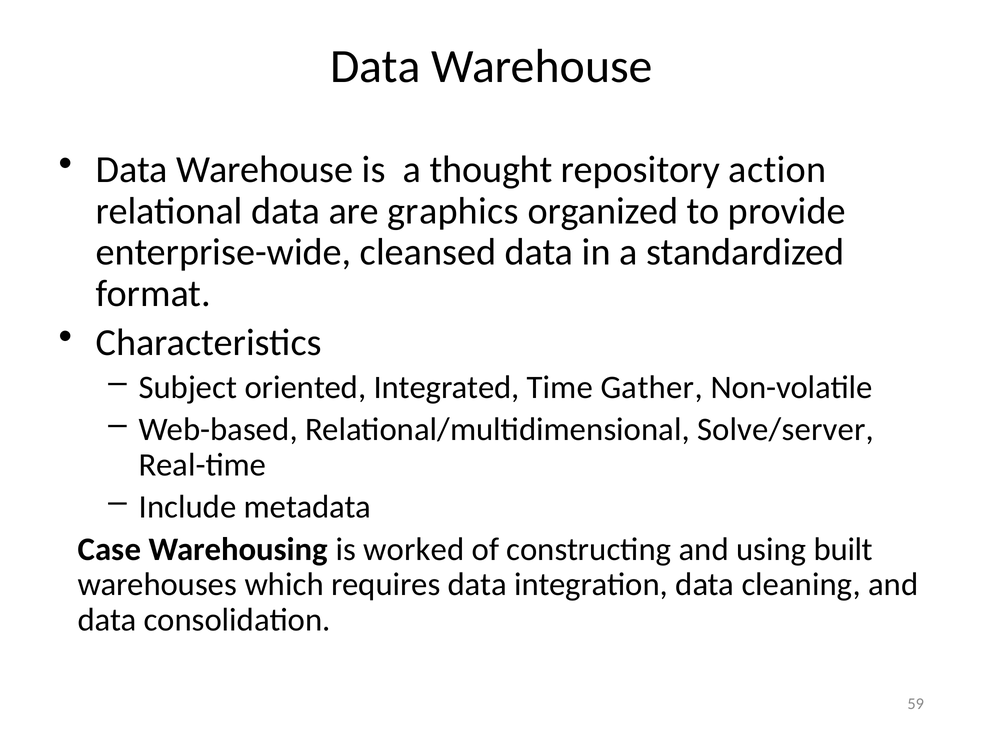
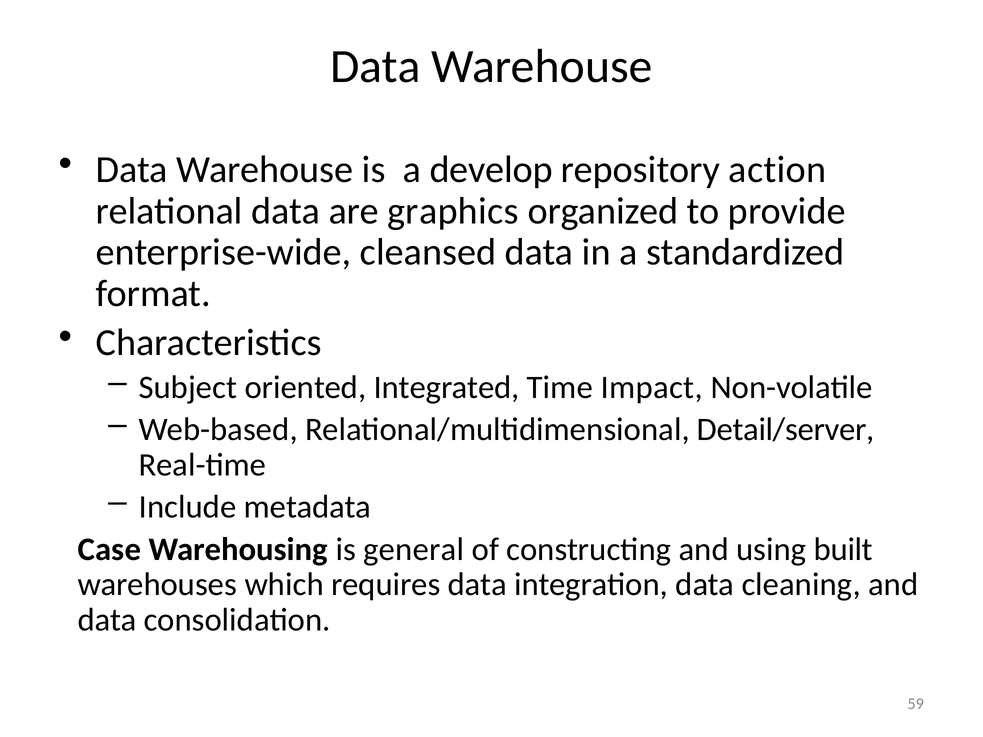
thought: thought -> develop
Gather: Gather -> Impact
Solve/server: Solve/server -> Detail/server
worked: worked -> general
